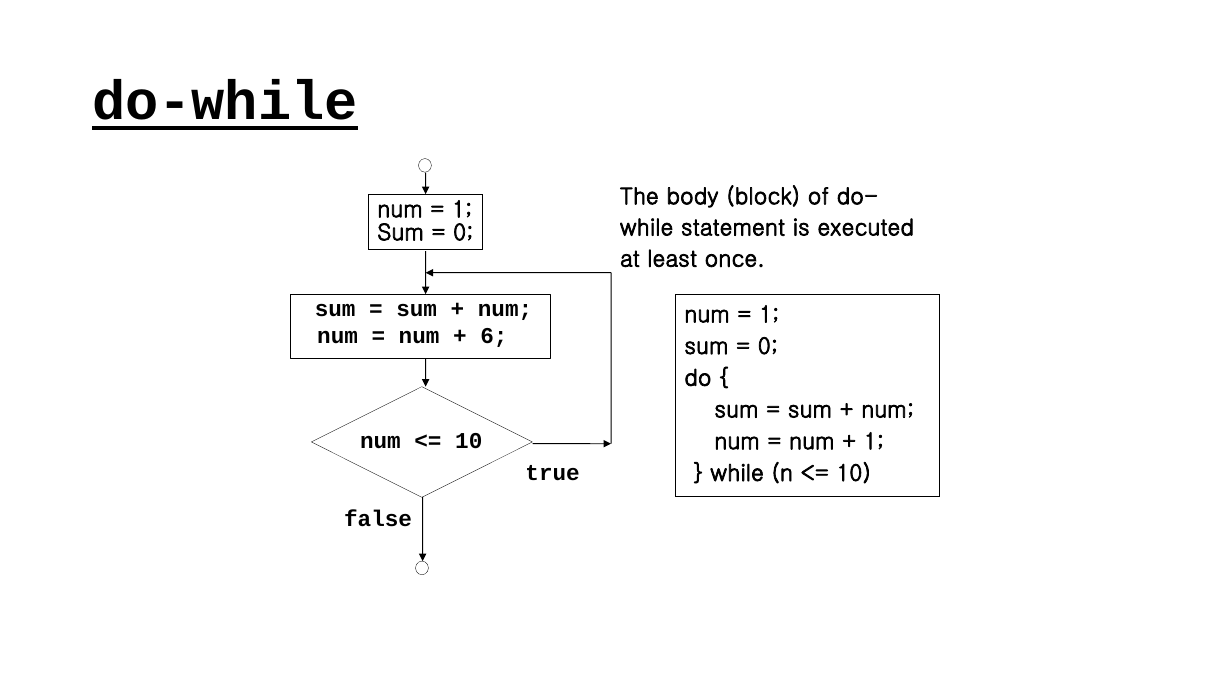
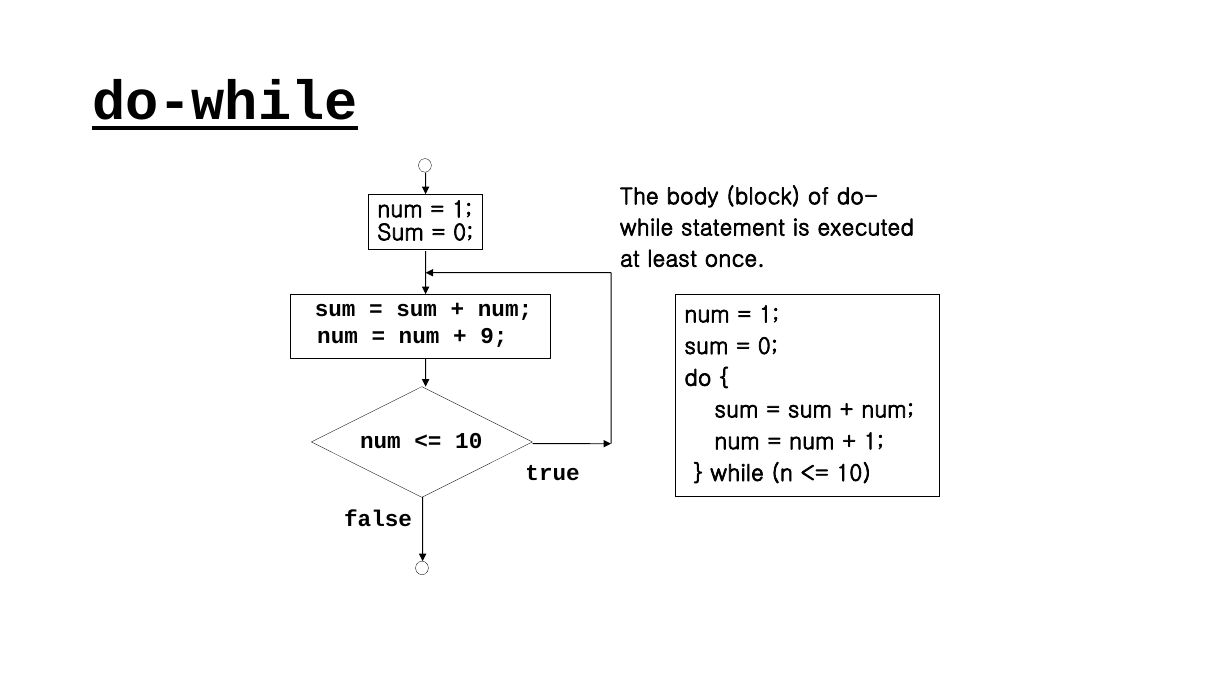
6: 6 -> 9
